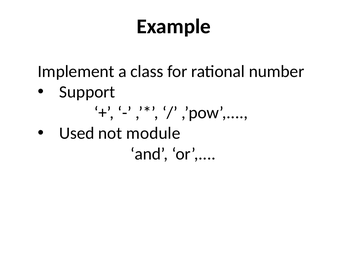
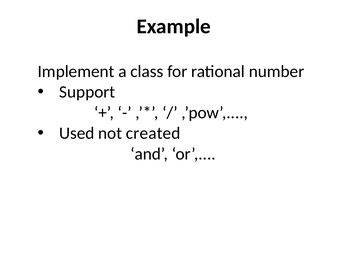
module: module -> created
